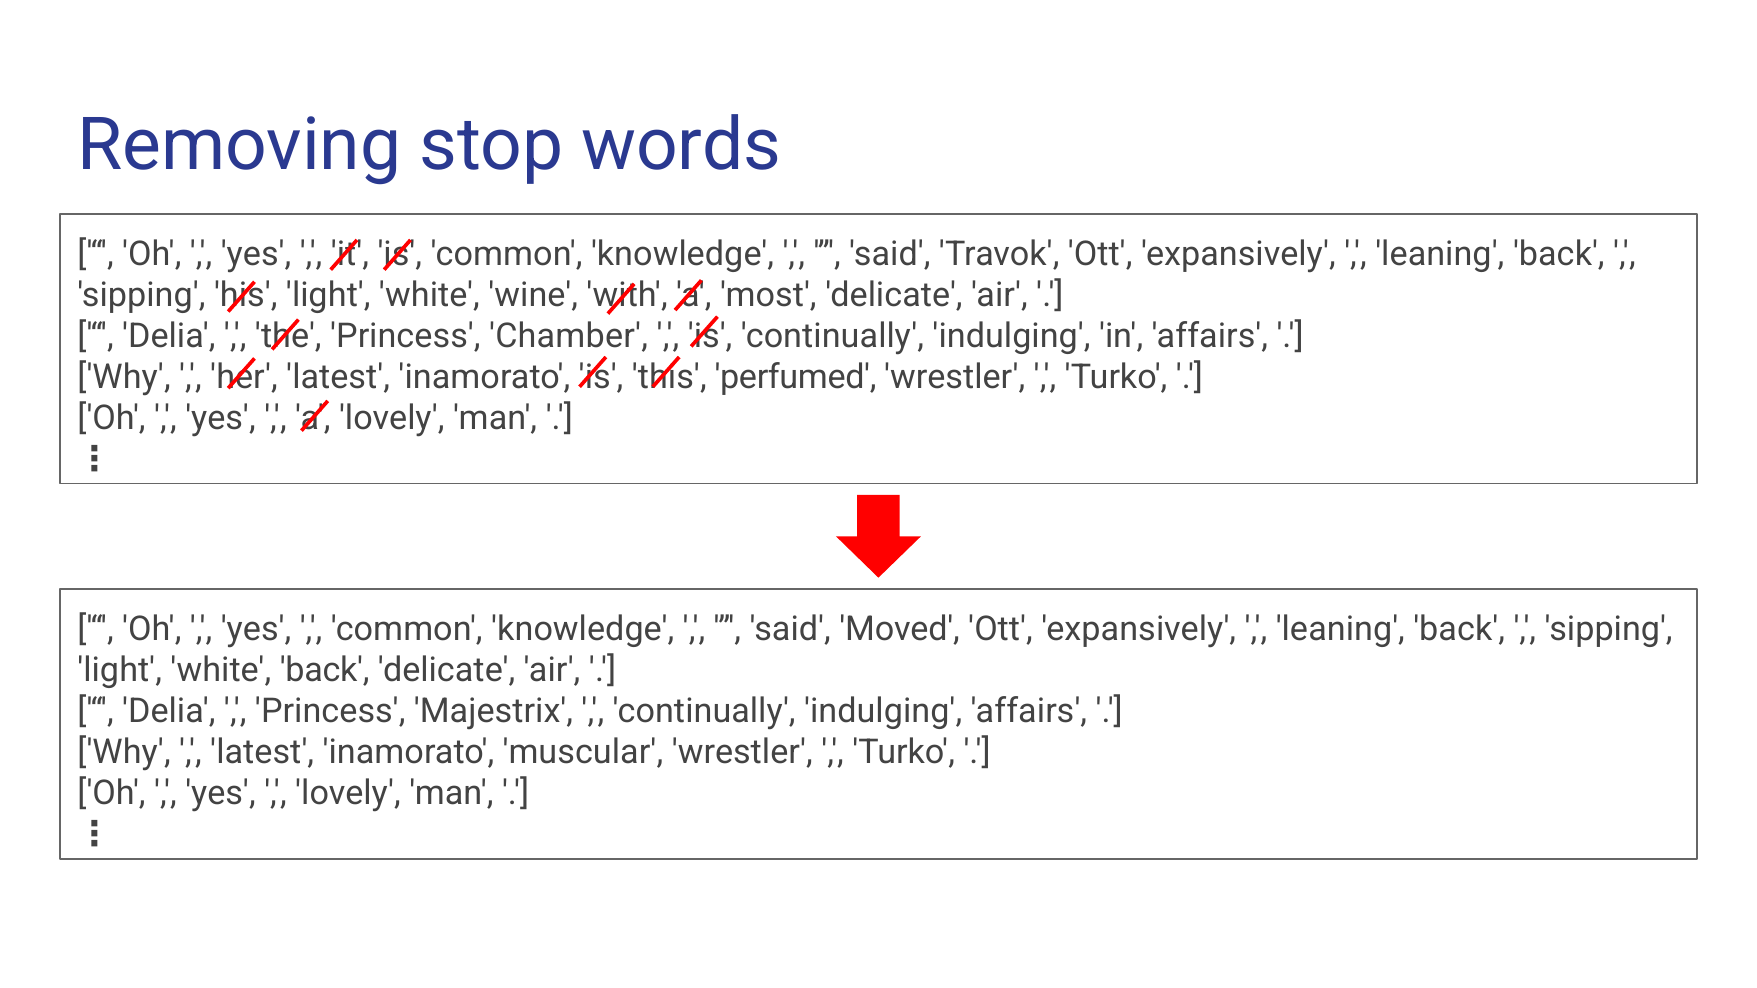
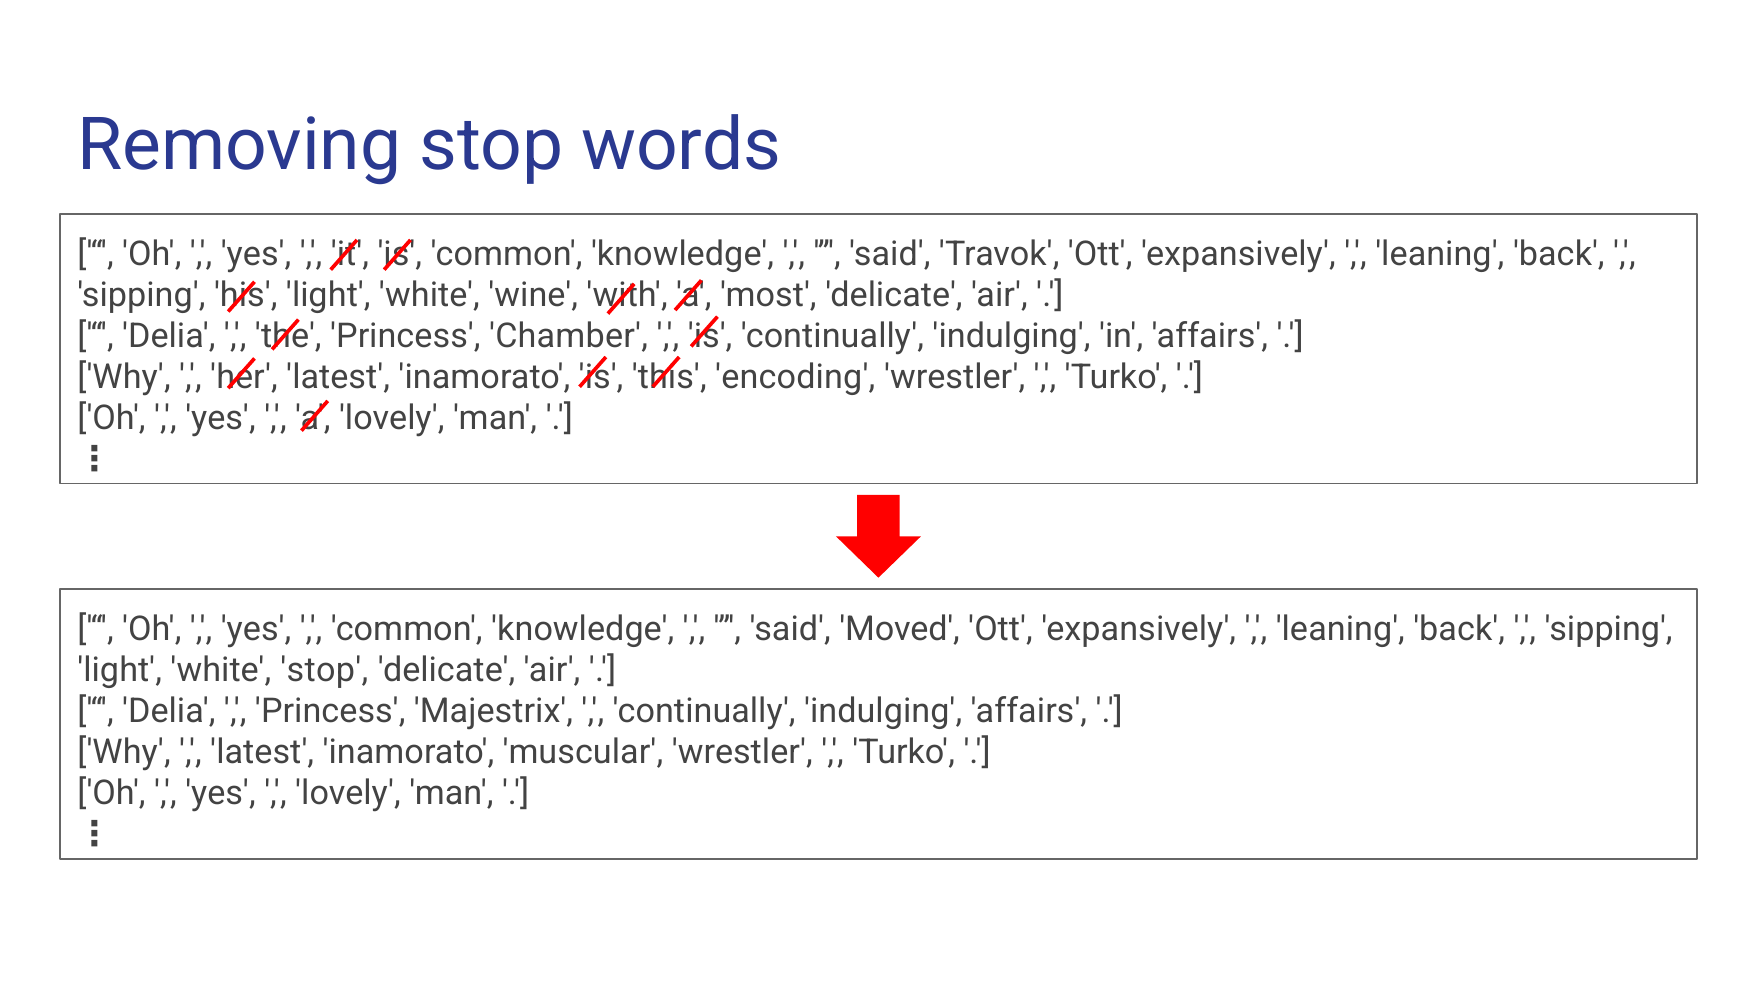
perfumed: perfumed -> encoding
white back: back -> stop
